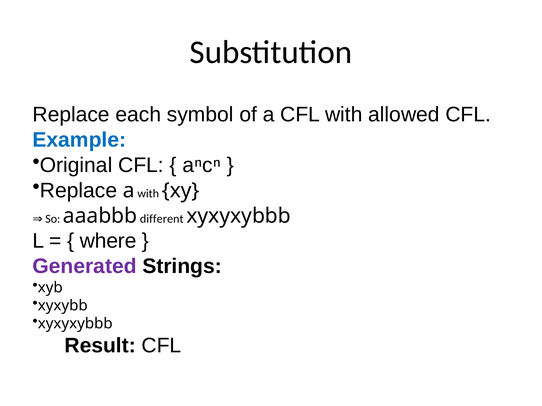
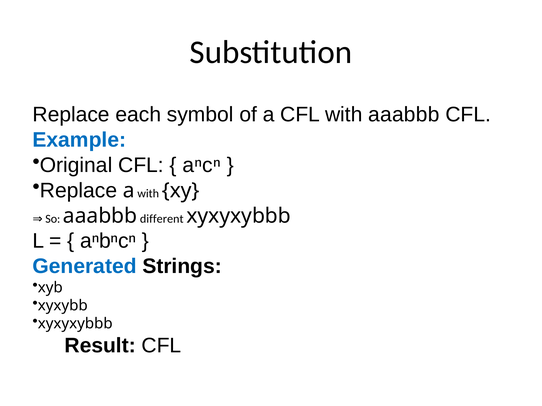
with allowed: allowed -> aaabbb
where: where -> aⁿbⁿcⁿ
Generated colour: purple -> blue
